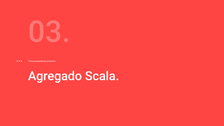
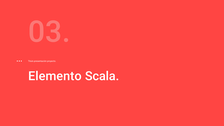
Agregado: Agregado -> Elemento
